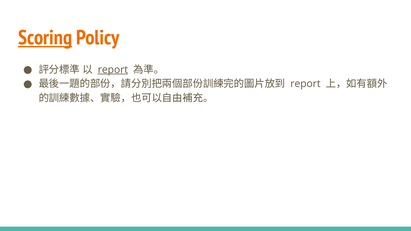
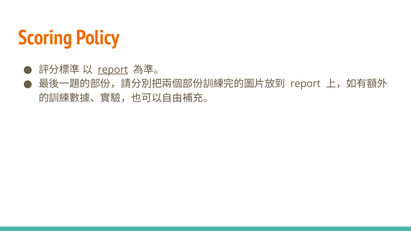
Scoring underline: present -> none
